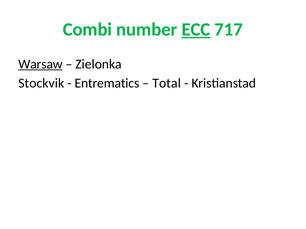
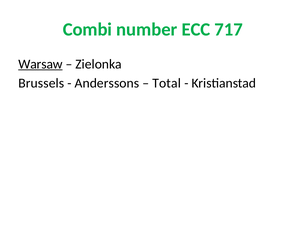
ECC underline: present -> none
Stockvik: Stockvik -> Brussels
Entrematics: Entrematics -> Anderssons
